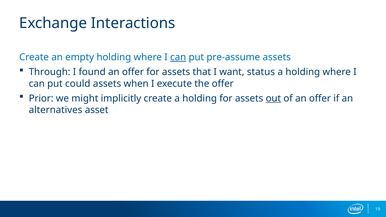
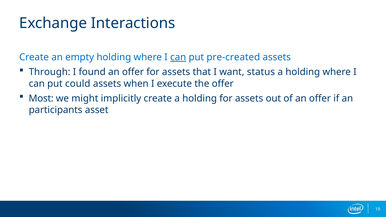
pre-assume: pre-assume -> pre-created
Prior: Prior -> Most
out underline: present -> none
alternatives: alternatives -> participants
